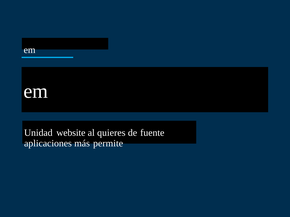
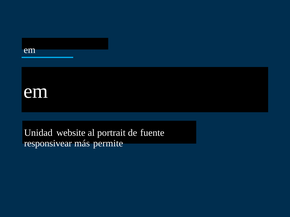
quieres: quieres -> portrait
aplicaciones: aplicaciones -> responsivear
